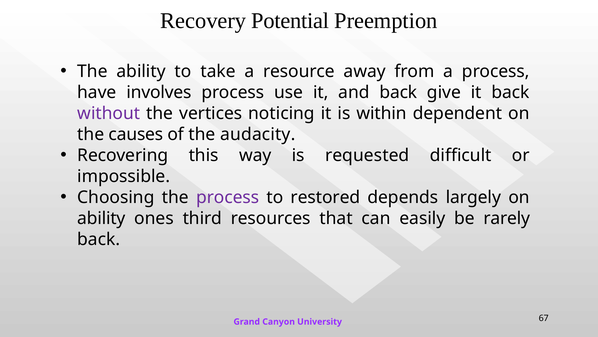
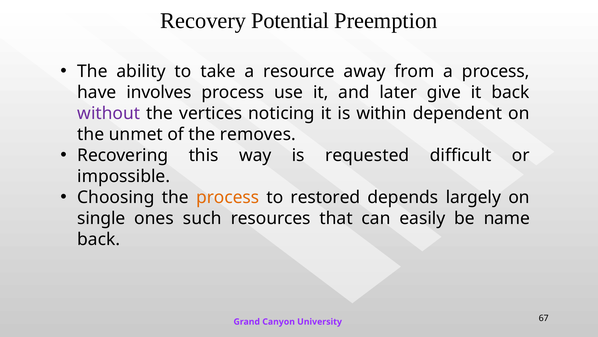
and back: back -> later
causes: causes -> unmet
audacity: audacity -> removes
process at (228, 197) colour: purple -> orange
ability at (101, 218): ability -> single
third: third -> such
rarely: rarely -> name
